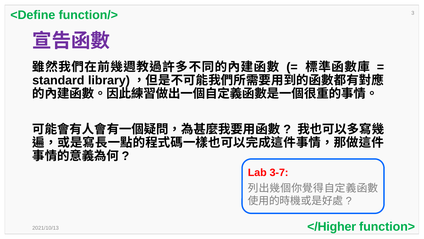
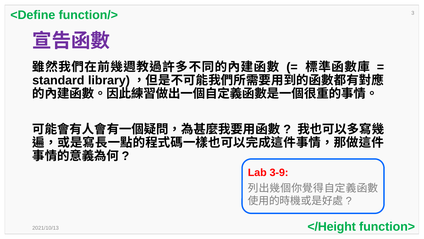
3-7: 3-7 -> 3-9
</Higher: </Higher -> </Height
